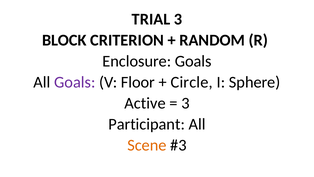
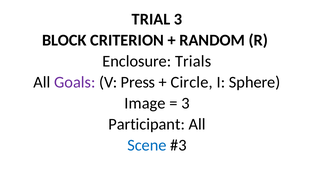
Enclosure Goals: Goals -> Trials
Floor: Floor -> Press
Active: Active -> Image
Scene colour: orange -> blue
